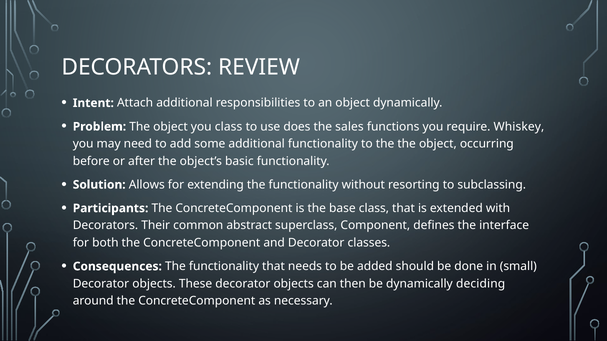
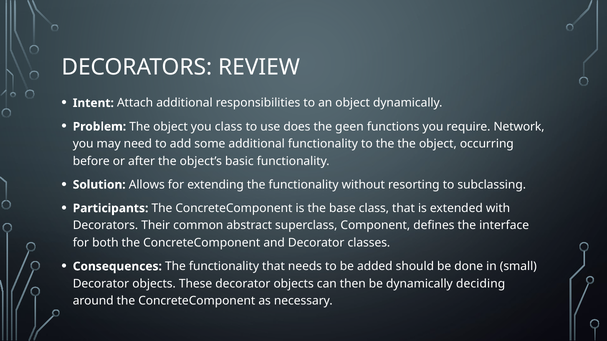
sales: sales -> geen
Whiskey: Whiskey -> Network
